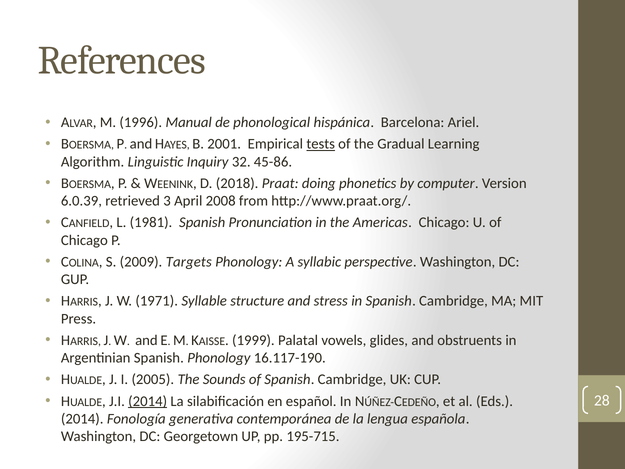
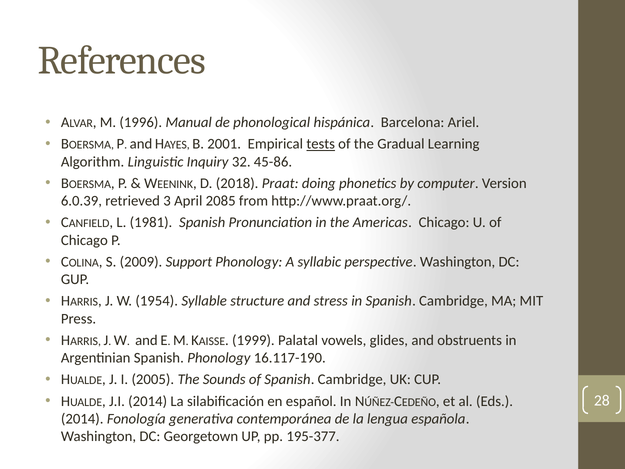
2008: 2008 -> 2085
Targets: Targets -> Support
1971: 1971 -> 1954
2014 at (148, 401) underline: present -> none
195-715: 195-715 -> 195-377
